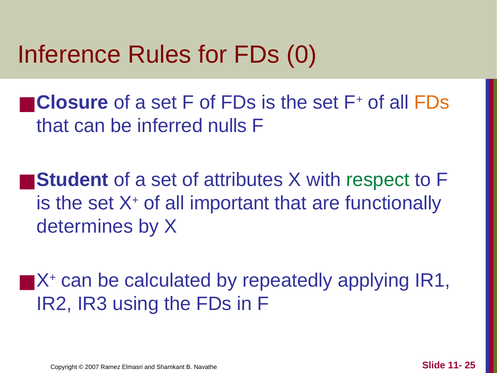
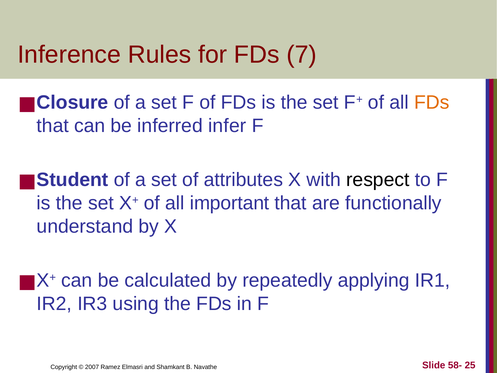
0: 0 -> 7
nulls: nulls -> infer
respect colour: green -> black
determines: determines -> understand
11-: 11- -> 58-
